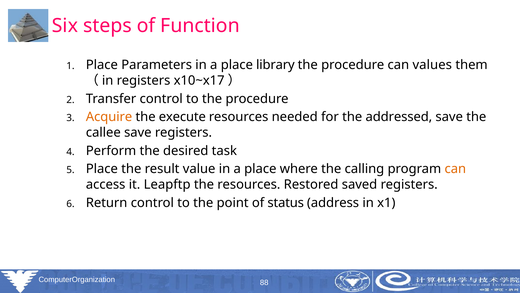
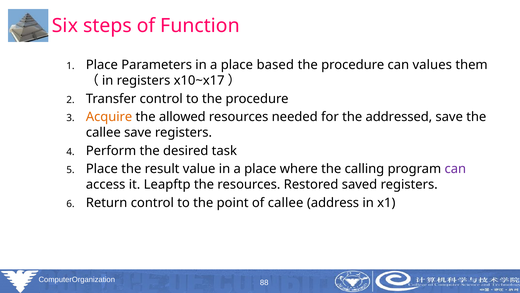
library: library -> based
execute: execute -> allowed
can at (455, 169) colour: orange -> purple
of status: status -> callee
